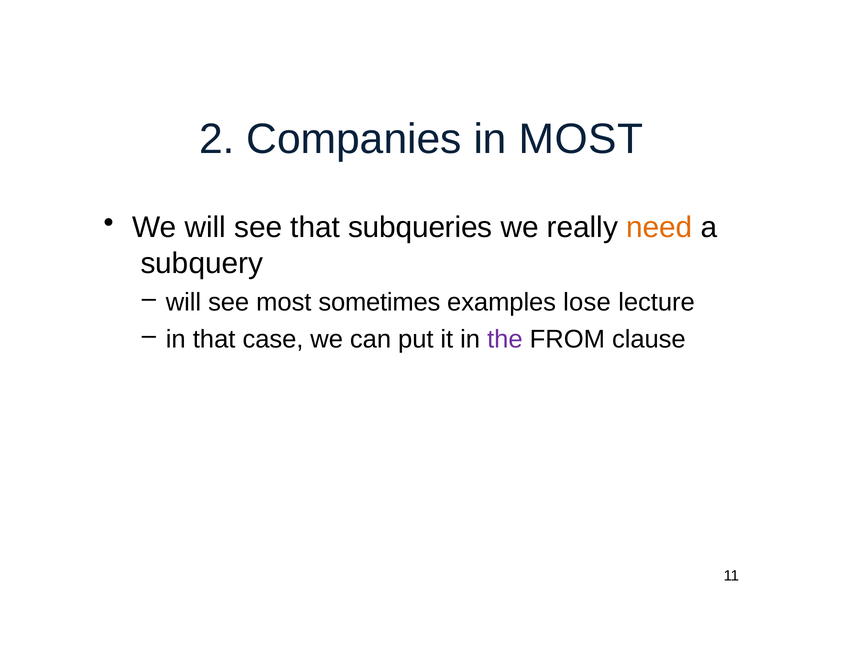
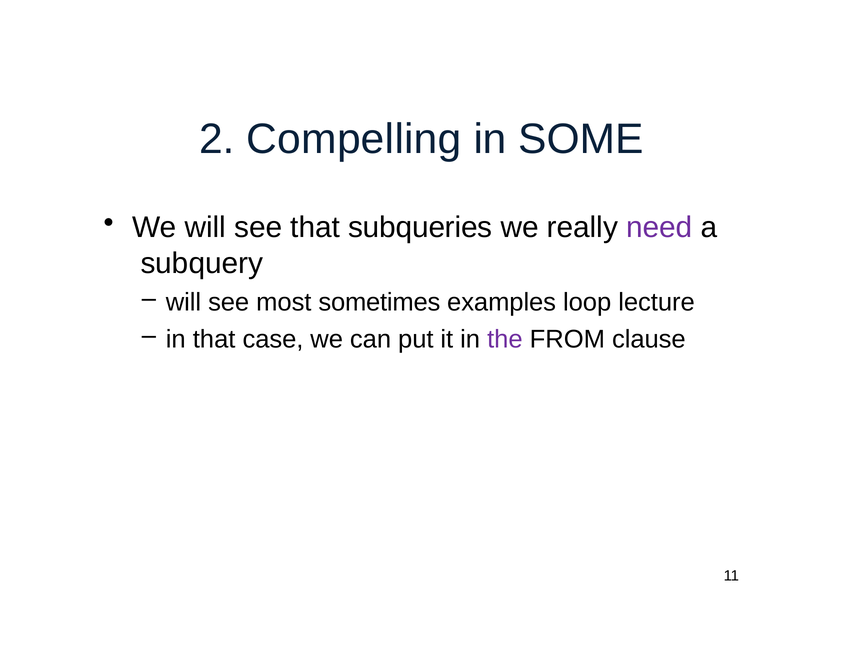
Companies: Companies -> Compelling
in MOST: MOST -> SOME
need colour: orange -> purple
lose: lose -> loop
